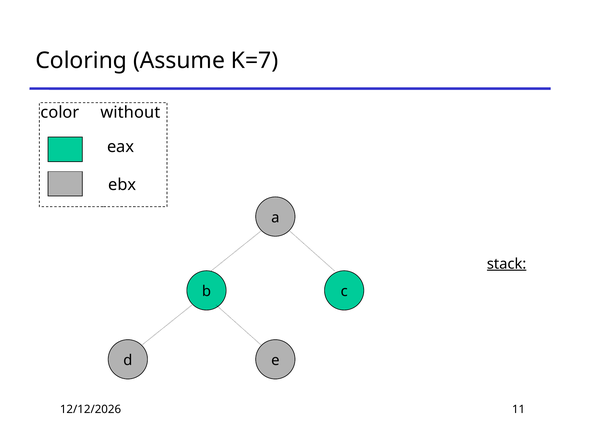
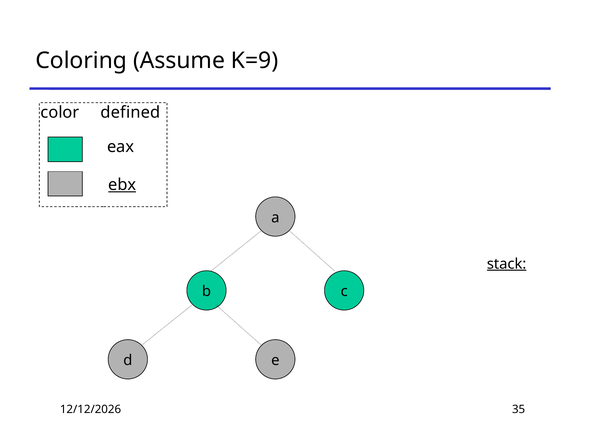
K=7: K=7 -> K=9
without: without -> defined
ebx underline: none -> present
11: 11 -> 35
